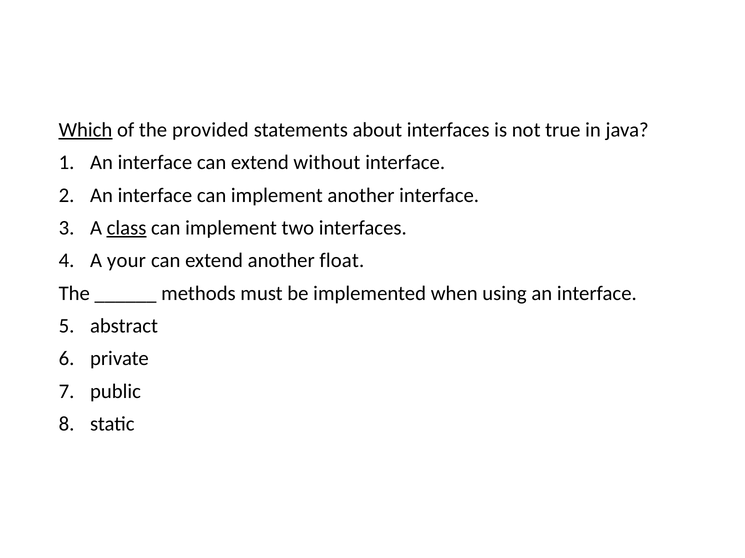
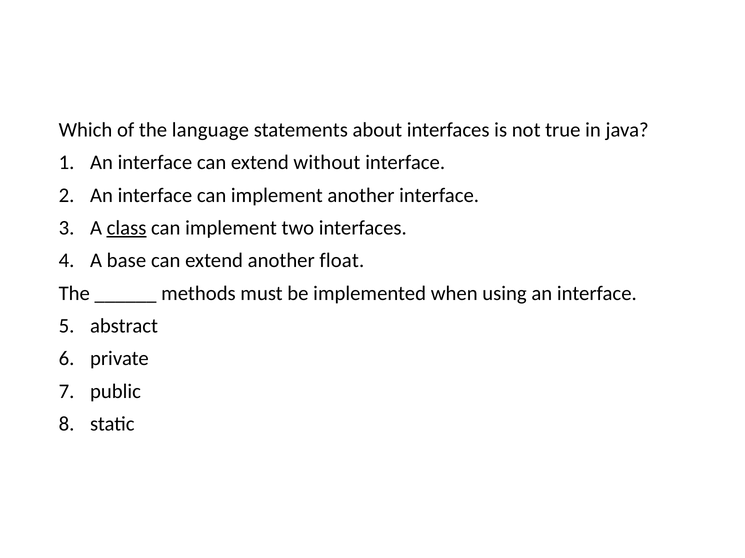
Which underline: present -> none
provided: provided -> language
your: your -> base
